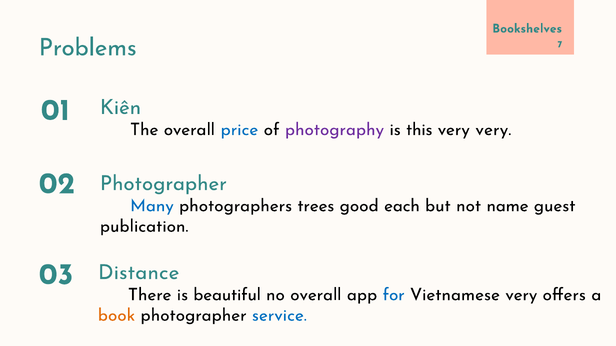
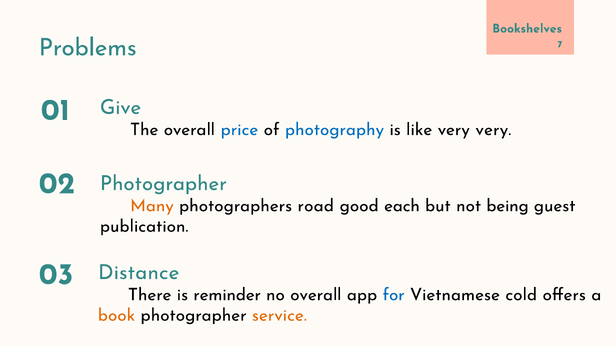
Kiên: Kiên -> Give
photography colour: purple -> blue
this: this -> like
Many colour: blue -> orange
trees: trees -> road
name: name -> being
beautiful: beautiful -> reminder
Vietnamese very: very -> cold
service colour: blue -> orange
